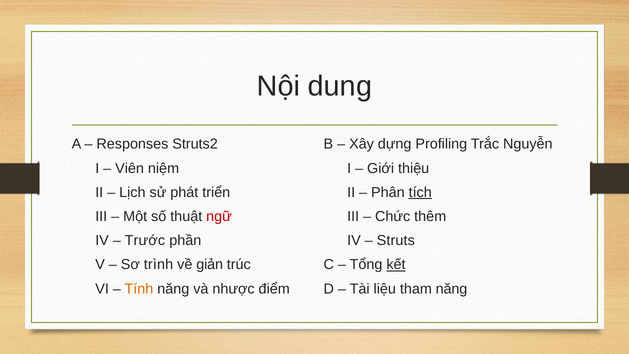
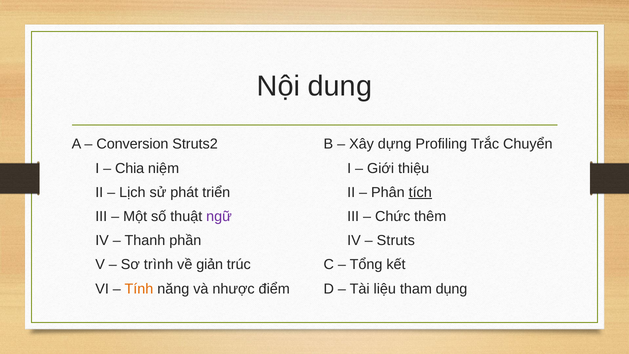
Responses: Responses -> Conversion
Nguyễn: Nguyễn -> Chuyển
Viên: Viên -> Chia
ngữ colour: red -> purple
Trước: Trước -> Thanh
kết underline: present -> none
tham năng: năng -> dụng
